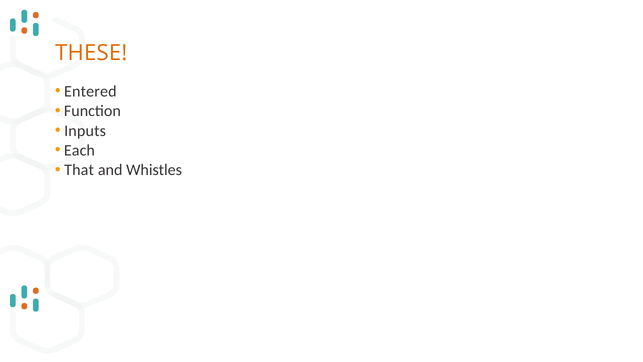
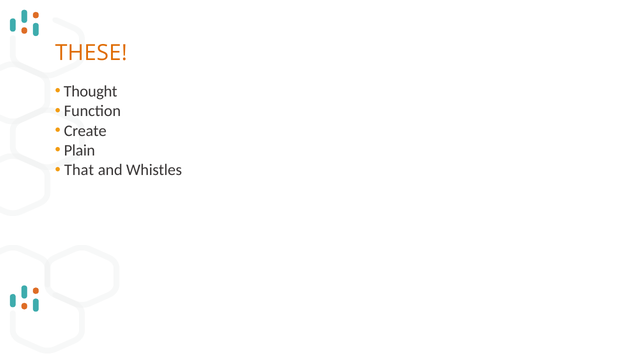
Entered: Entered -> Thought
Inputs: Inputs -> Create
Each: Each -> Plain
